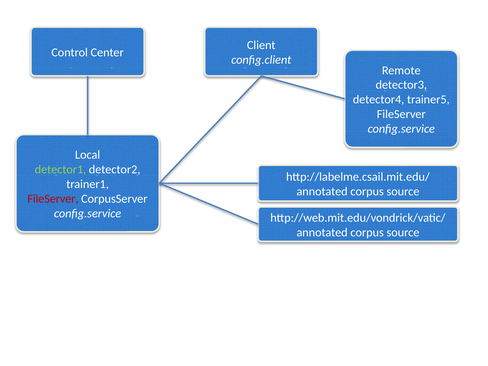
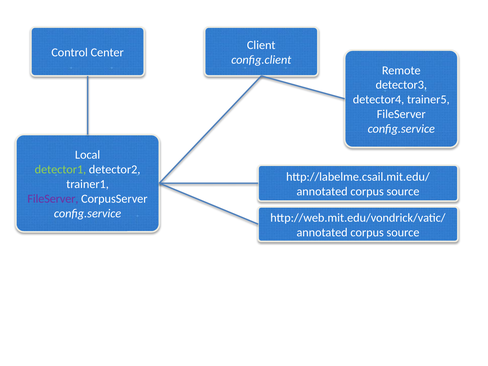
FileServer at (53, 199) colour: red -> purple
